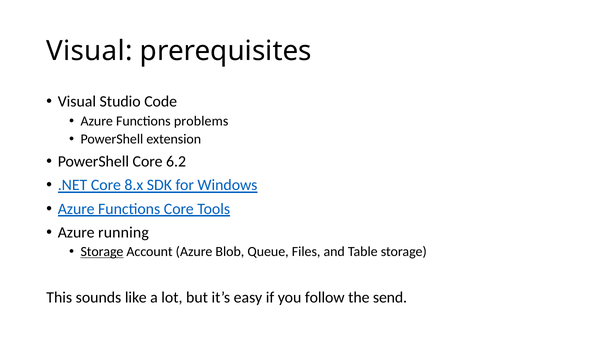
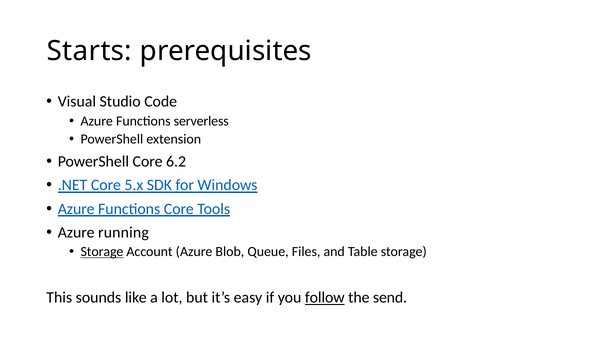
Visual at (89, 51): Visual -> Starts
problems: problems -> serverless
8.x: 8.x -> 5.x
follow underline: none -> present
